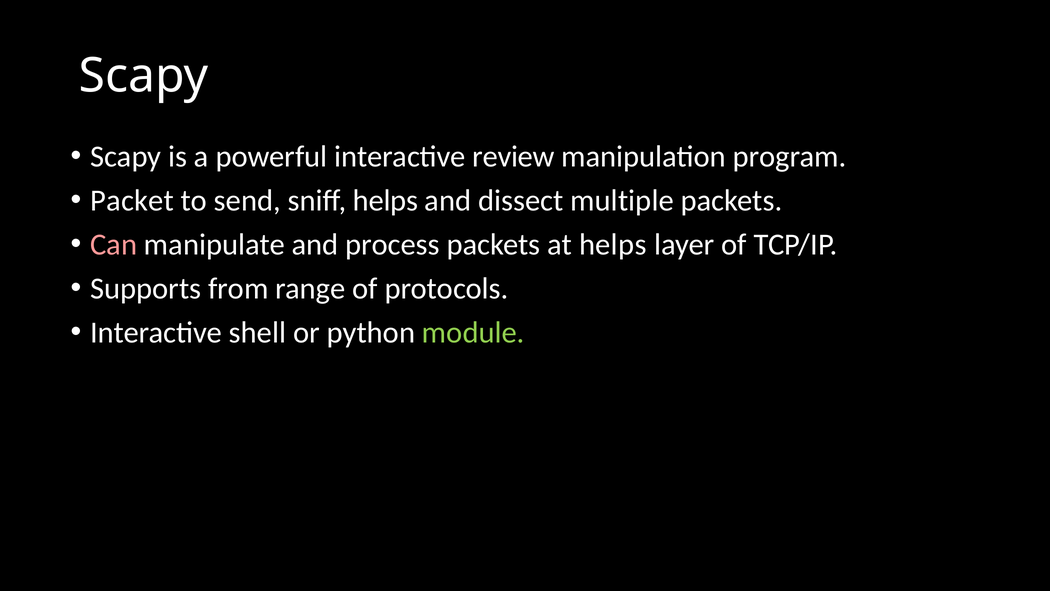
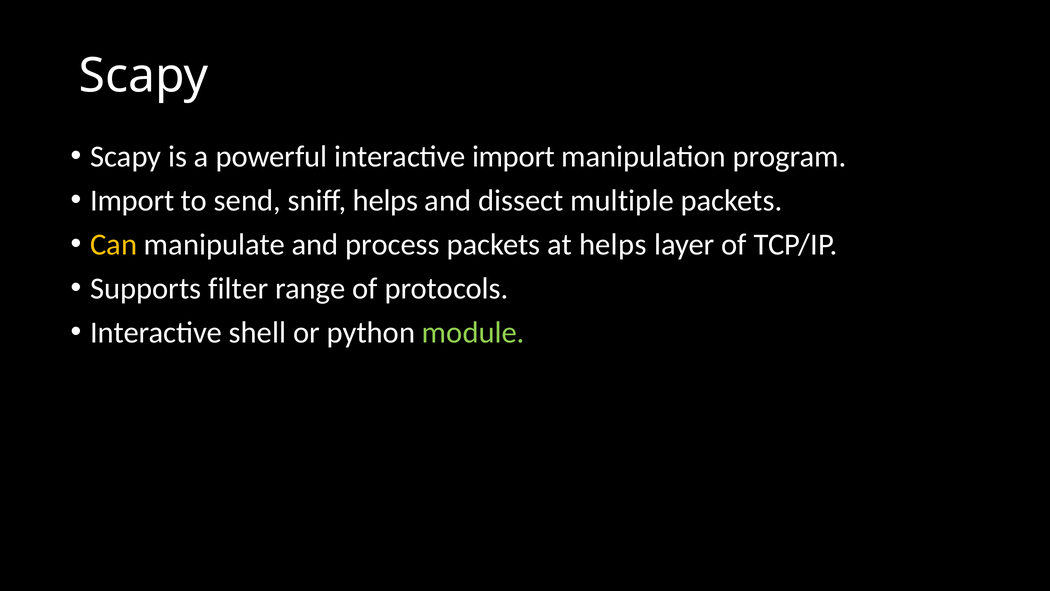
interactive review: review -> import
Packet at (132, 200): Packet -> Import
Can colour: pink -> yellow
from: from -> filter
